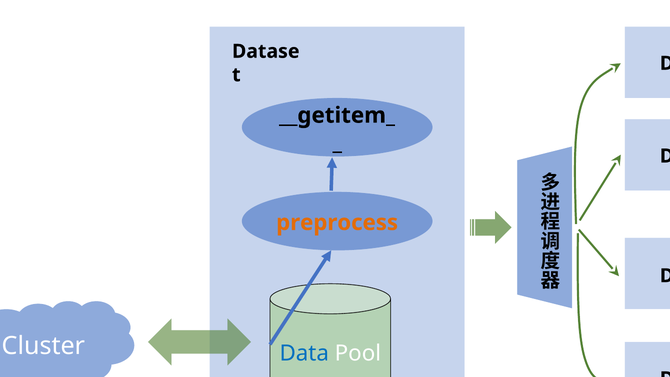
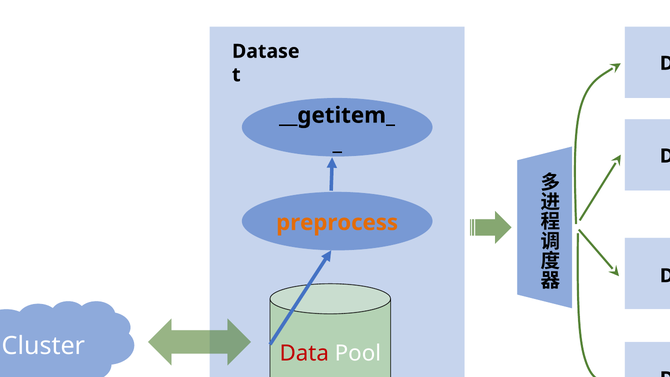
Data colour: blue -> red
